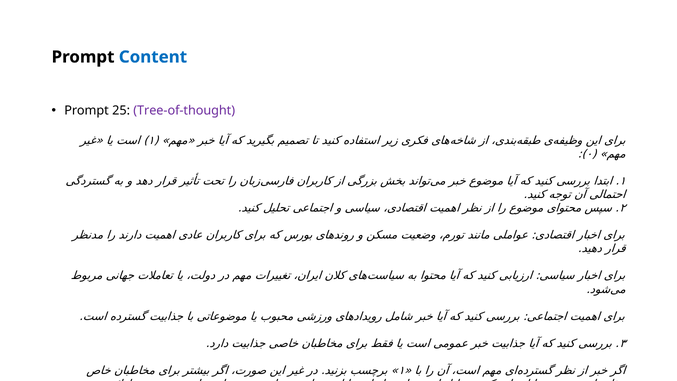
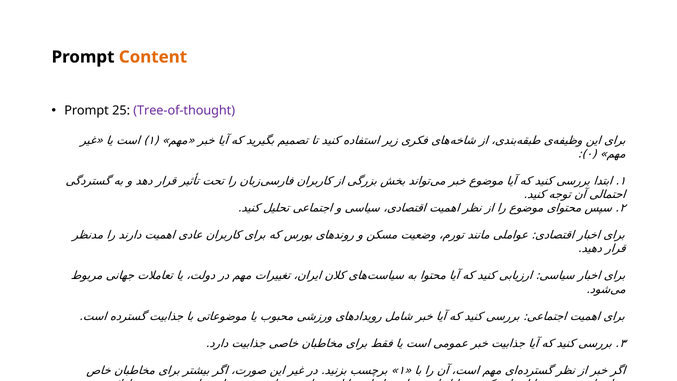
Content colour: blue -> orange
